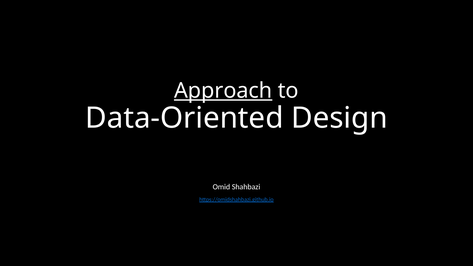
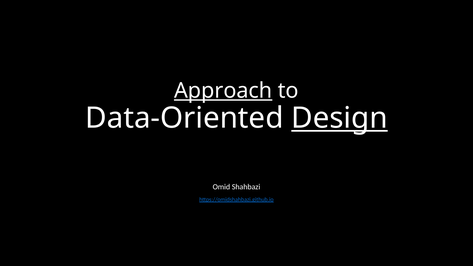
Design underline: none -> present
